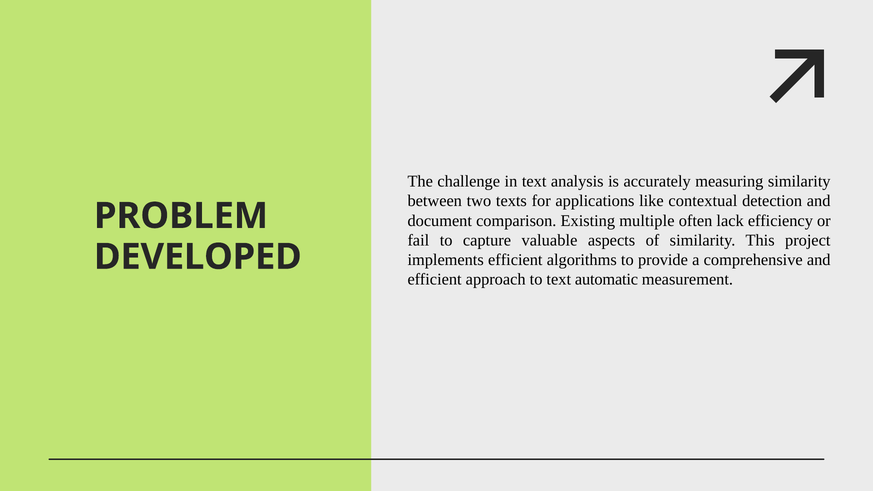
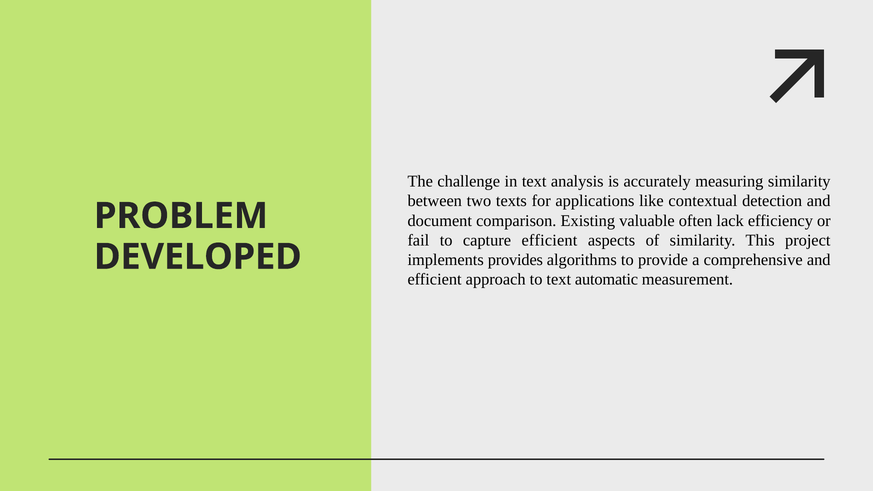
multiple: multiple -> valuable
capture valuable: valuable -> efficient
implements efficient: efficient -> provides
